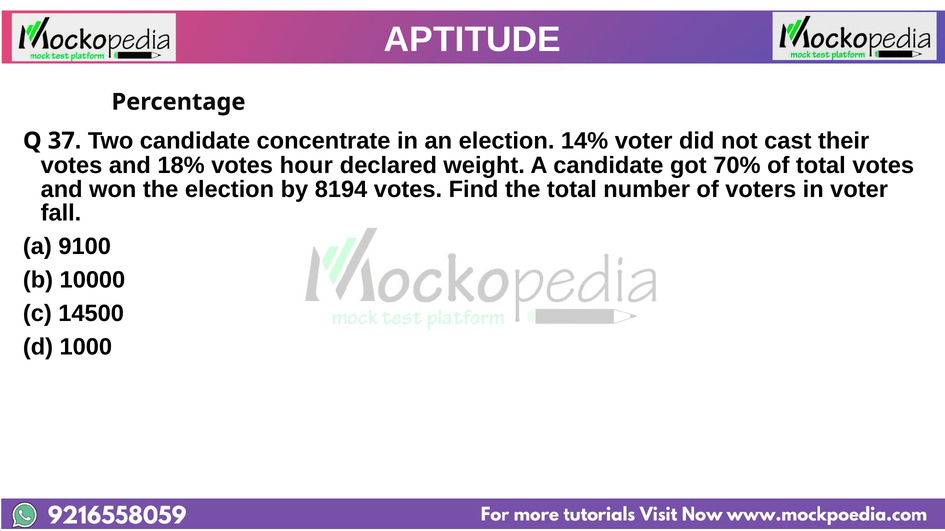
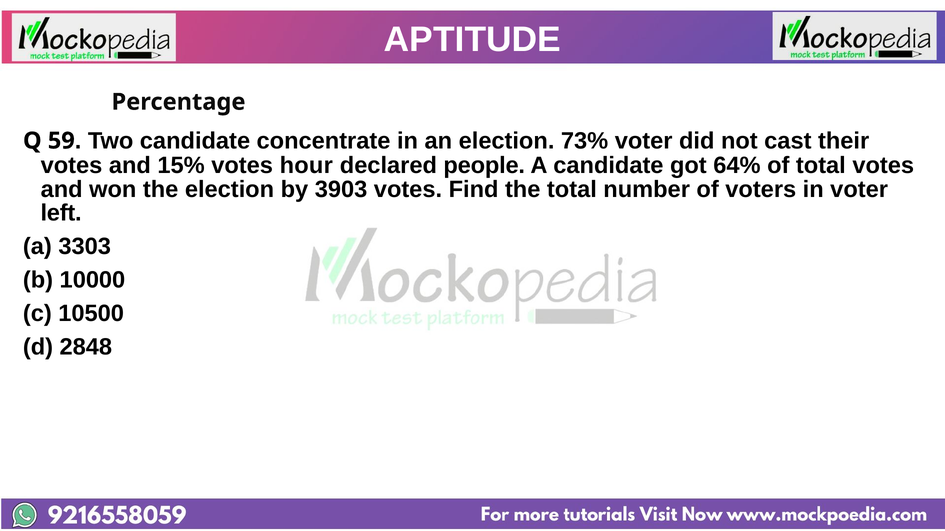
37: 37 -> 59
14%: 14% -> 73%
18%: 18% -> 15%
weight: weight -> people
70%: 70% -> 64%
8194: 8194 -> 3903
fall: fall -> left
9100: 9100 -> 3303
14500: 14500 -> 10500
1000: 1000 -> 2848
